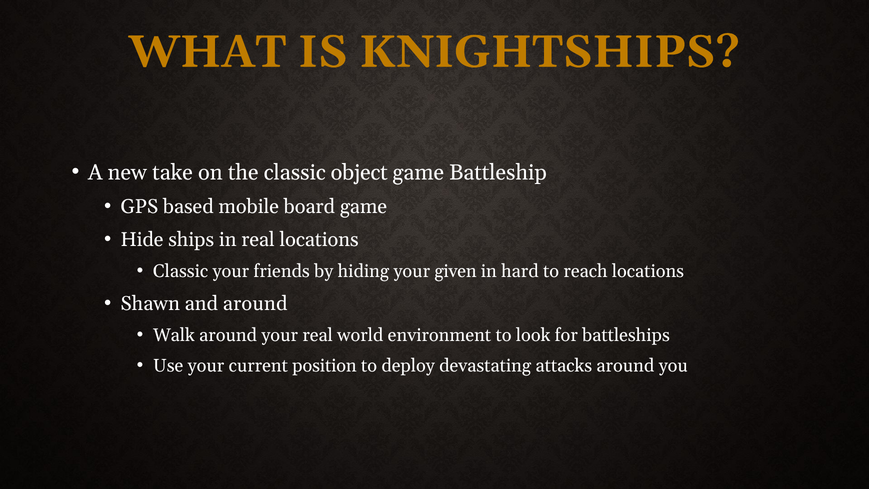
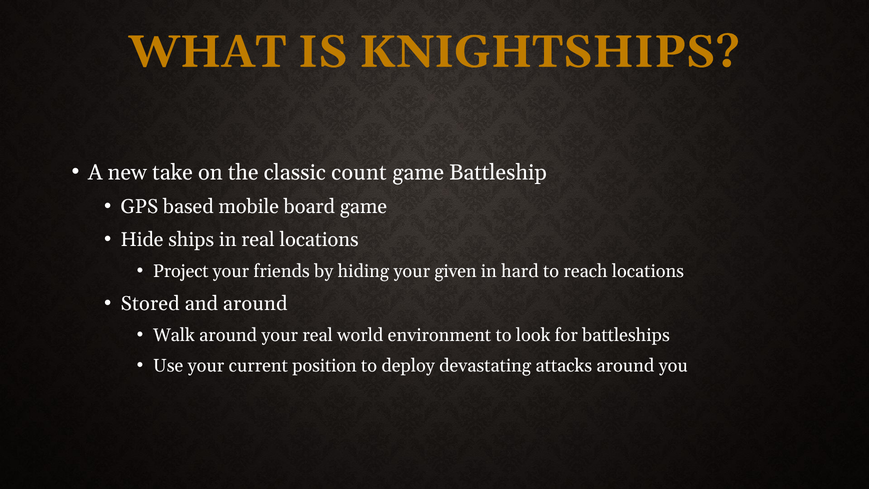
object: object -> count
Classic at (181, 271): Classic -> Project
Shawn: Shawn -> Stored
